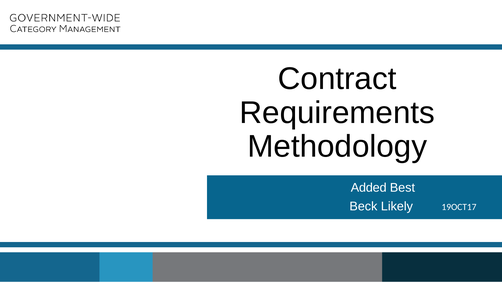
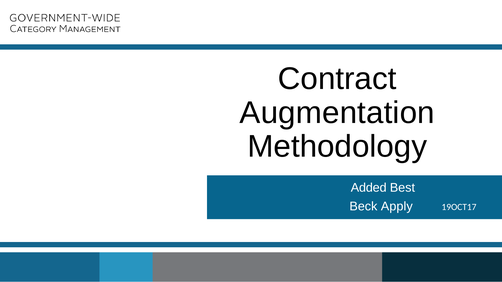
Requirements: Requirements -> Augmentation
Likely: Likely -> Apply
